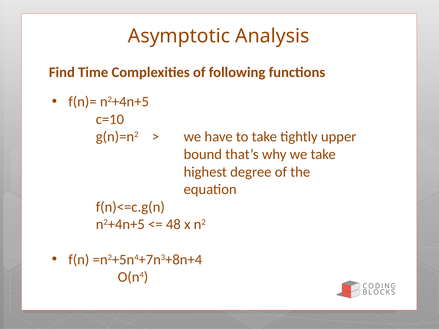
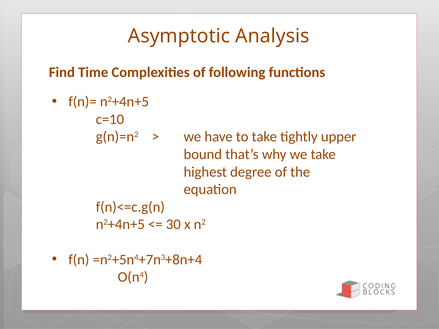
48: 48 -> 30
